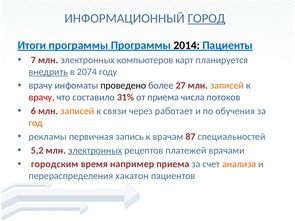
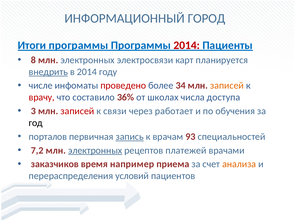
ГОРОД underline: present -> none
2014 at (187, 45) colour: black -> red
7: 7 -> 8
компьютеров: компьютеров -> электросвязи
в 2074: 2074 -> 2014
врачу at (41, 86): врачу -> числе
проведено colour: black -> red
27: 27 -> 34
31%: 31% -> 36%
от приема: приема -> школах
потоков: потоков -> доступа
6: 6 -> 3
записей at (77, 111) colour: orange -> red
год colour: orange -> black
рекламы: рекламы -> порталов
запись underline: none -> present
87: 87 -> 93
5,2: 5,2 -> 7,2
городским: городским -> заказчиков
хакатон: хакатон -> условий
